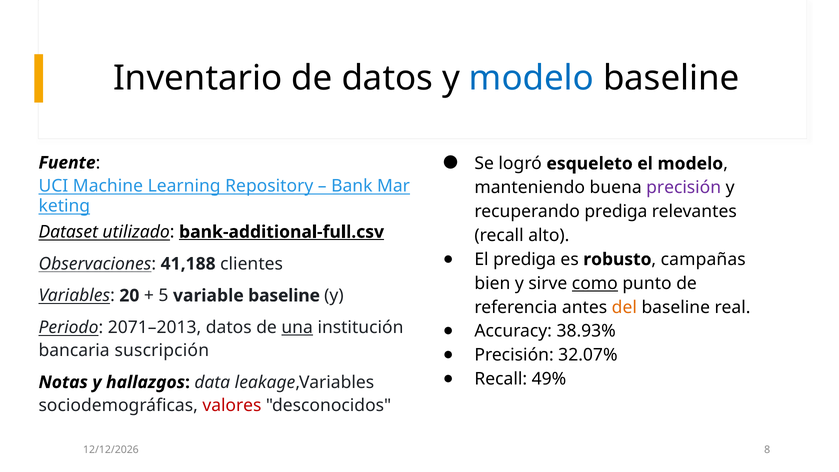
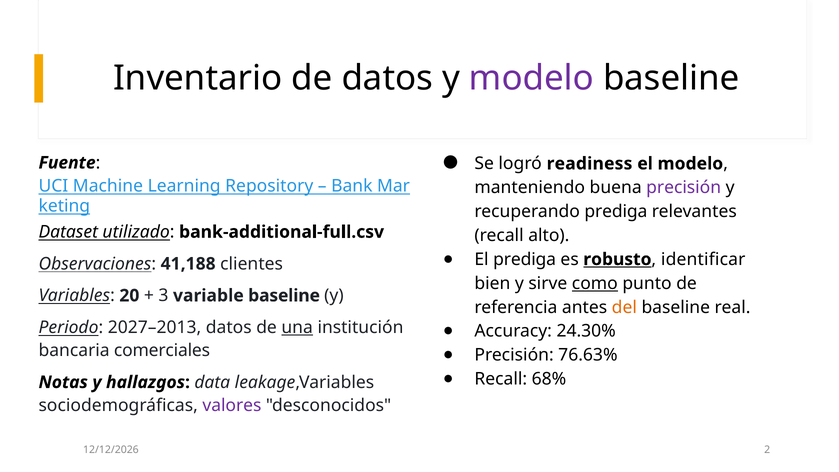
modelo at (531, 78) colour: blue -> purple
esqueleto: esqueleto -> readiness
bank-additional-full.csv underline: present -> none
robusto underline: none -> present
campañas: campañas -> identificar
5: 5 -> 3
38.93%: 38.93% -> 24.30%
2071–2013: 2071–2013 -> 2027–2013
suscripción: suscripción -> comerciales
32.07%: 32.07% -> 76.63%
49%: 49% -> 68%
valores colour: red -> purple
8: 8 -> 2
